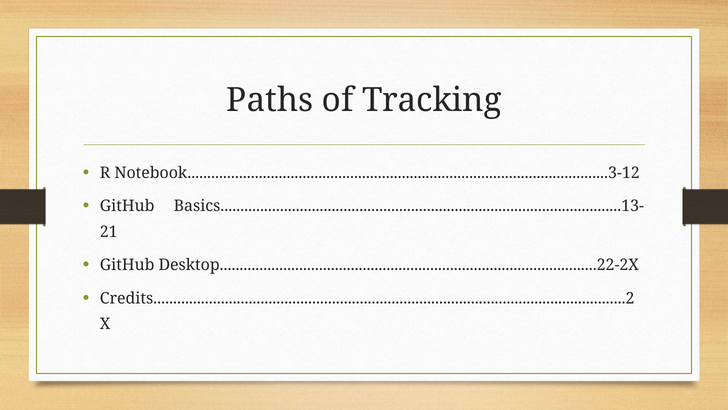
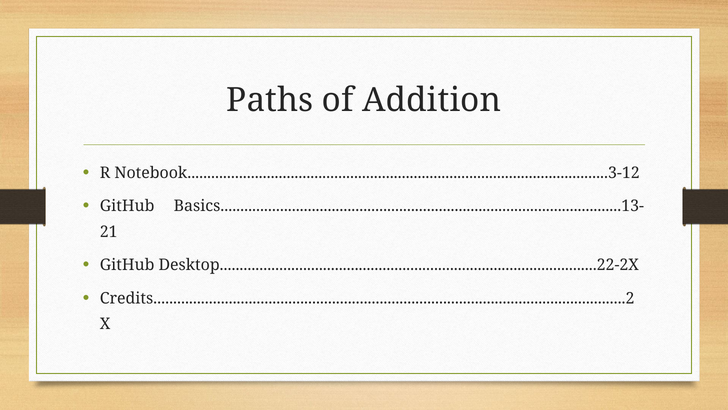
Tracking: Tracking -> Addition
